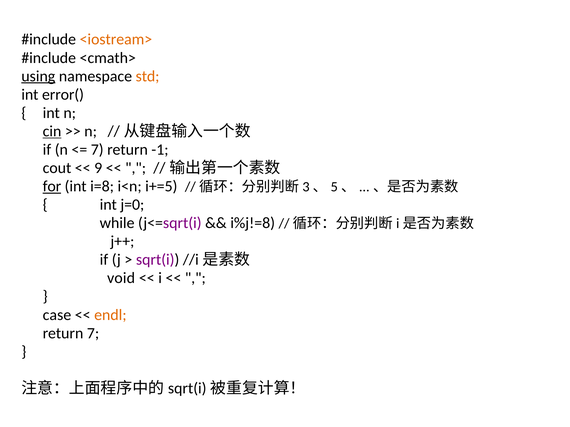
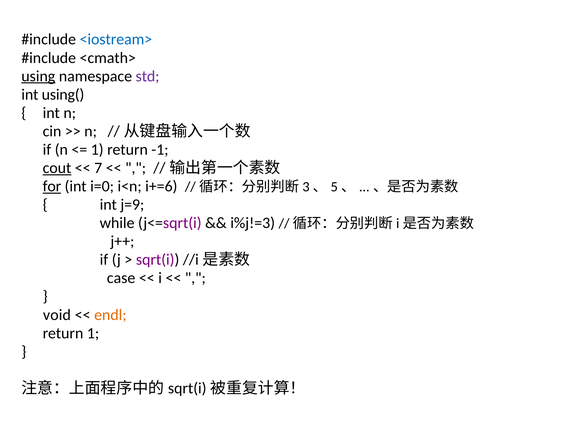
<iostream> colour: orange -> blue
std colour: orange -> purple
error(: error( -> using(
cin underline: present -> none
7 at (97, 150): 7 -> 1
cout underline: none -> present
9: 9 -> 7
i=8: i=8 -> i=0
i+=5: i+=5 -> i+=6
j=0: j=0 -> j=9
i%j!=8: i%j!=8 -> i%j!=3
void: void -> case
case: case -> void
return 7: 7 -> 1
